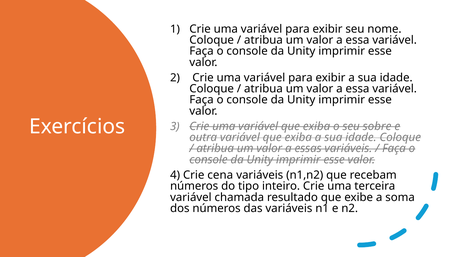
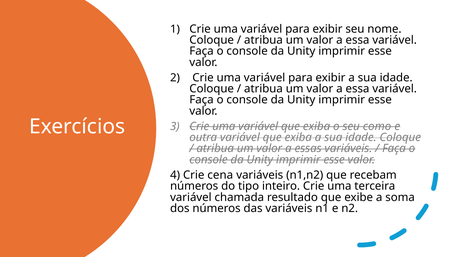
sobre: sobre -> como
